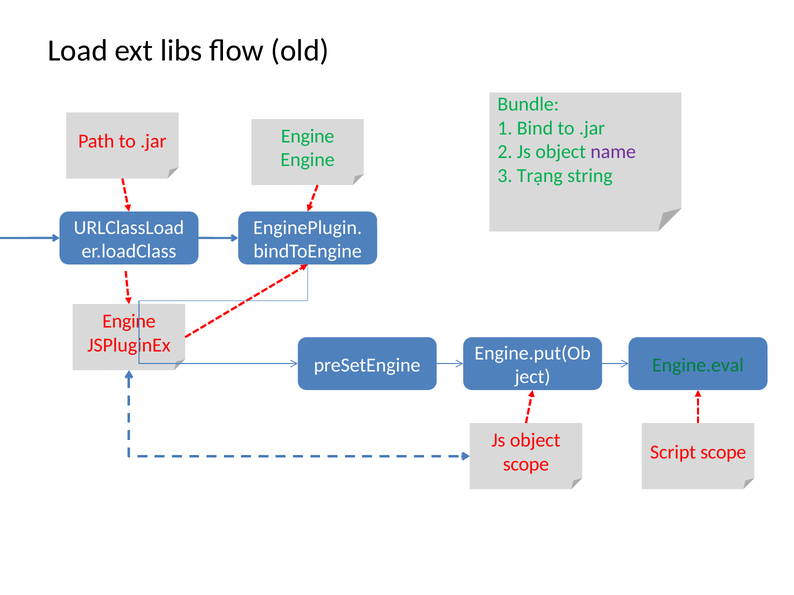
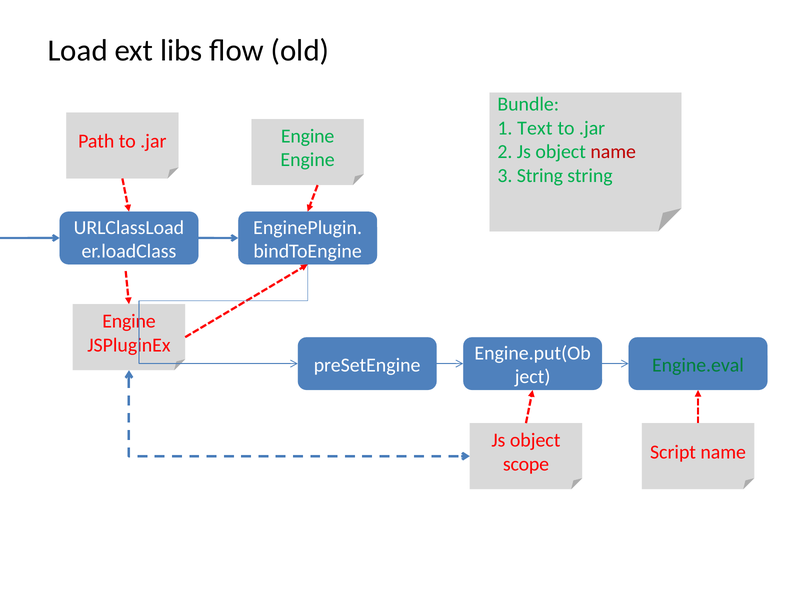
Bind: Bind -> Text
name at (613, 152) colour: purple -> red
3 Trạng: Trạng -> String
Script scope: scope -> name
